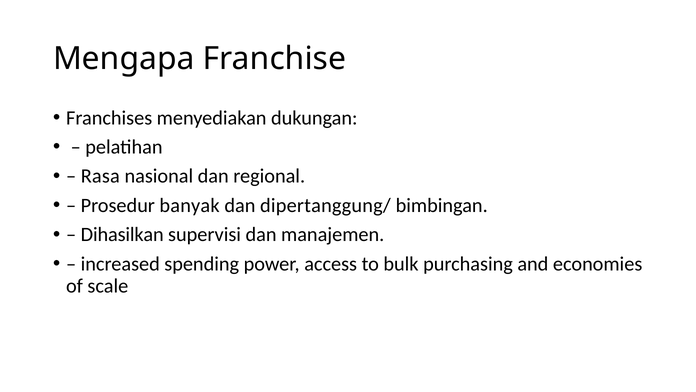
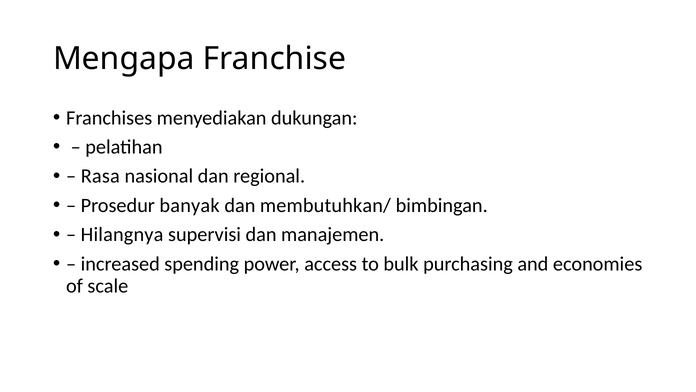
dipertanggung/: dipertanggung/ -> membutuhkan/
Dihasilkan: Dihasilkan -> Hilangnya
